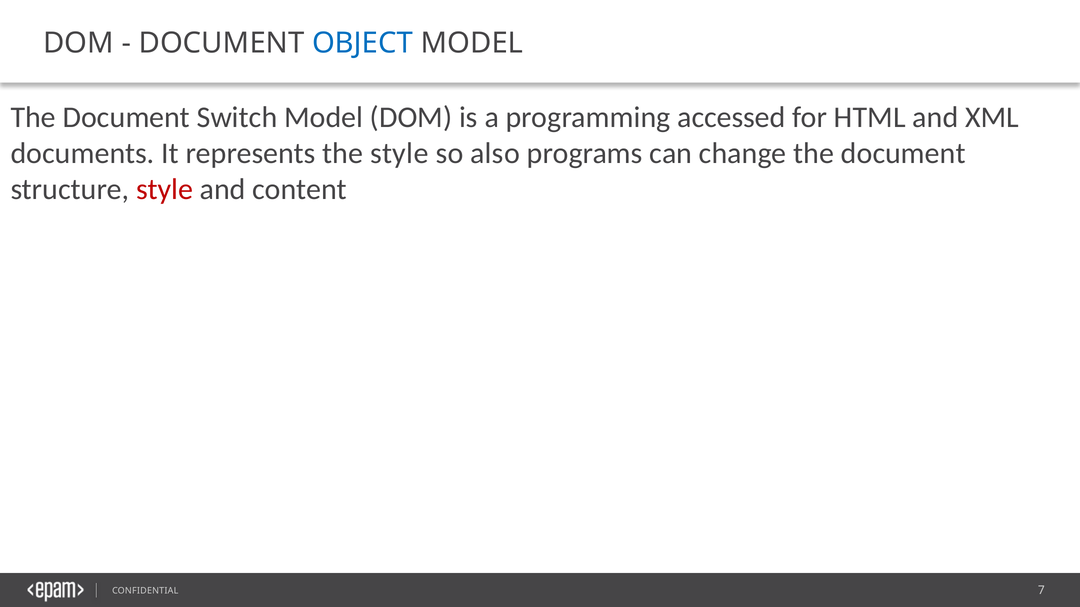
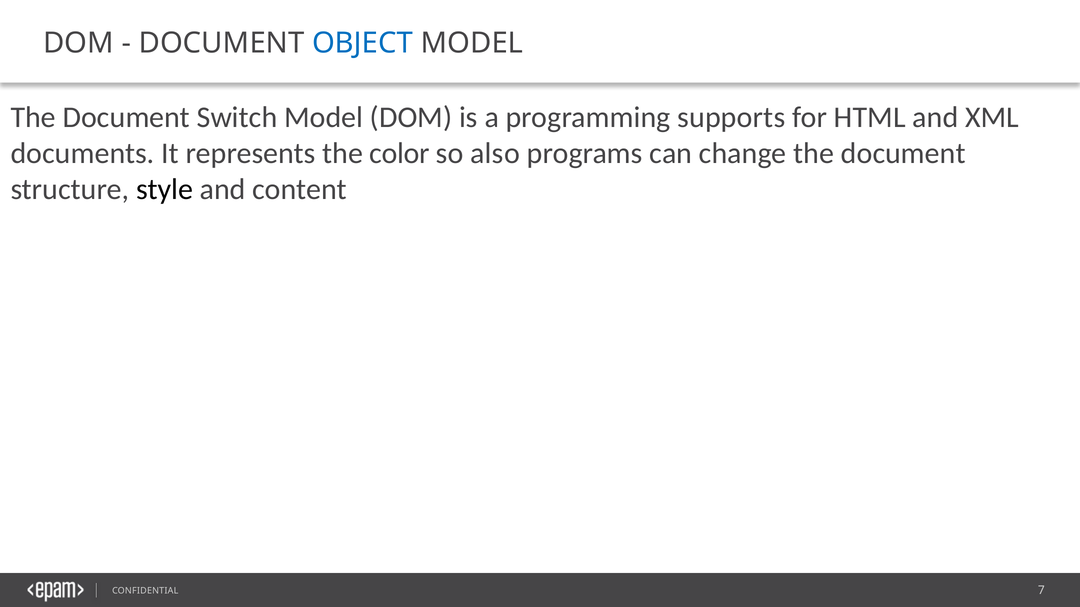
accessed: accessed -> supports
the style: style -> color
style at (165, 189) colour: red -> black
